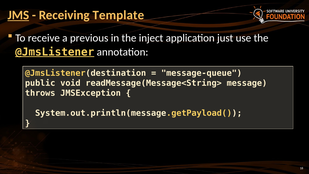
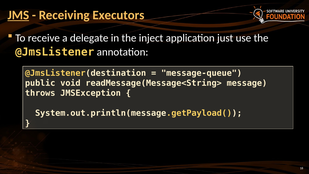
Template: Template -> Executors
previous: previous -> delegate
@JmsListener underline: present -> none
